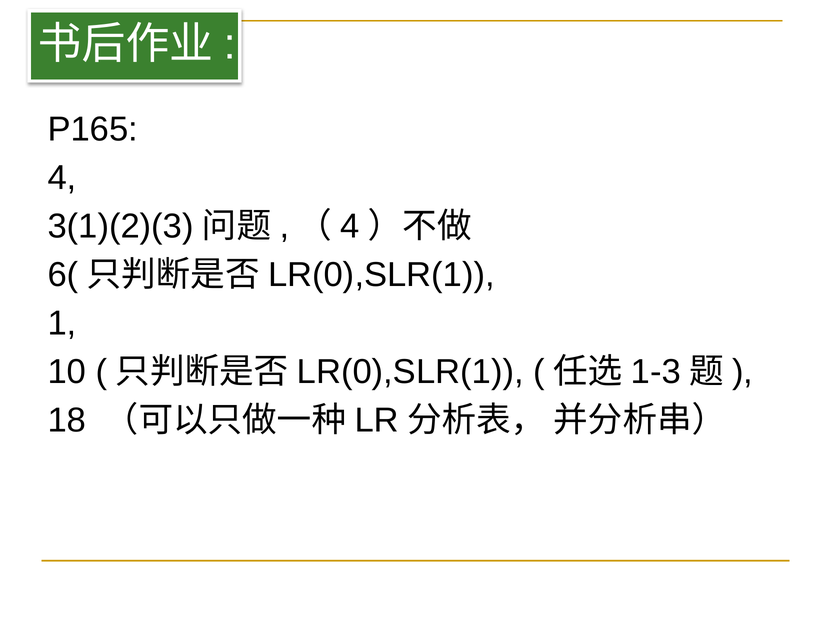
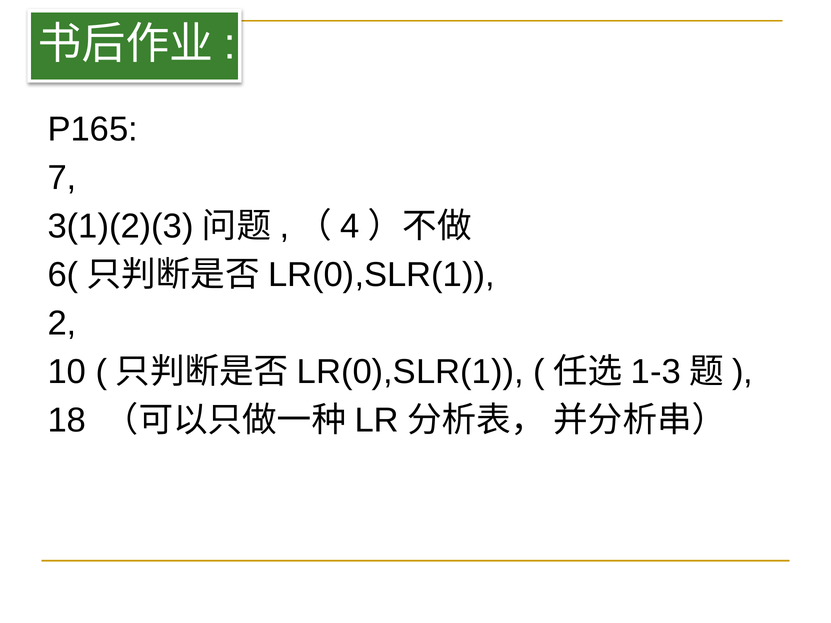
4 at (62, 178): 4 -> 7
1: 1 -> 2
